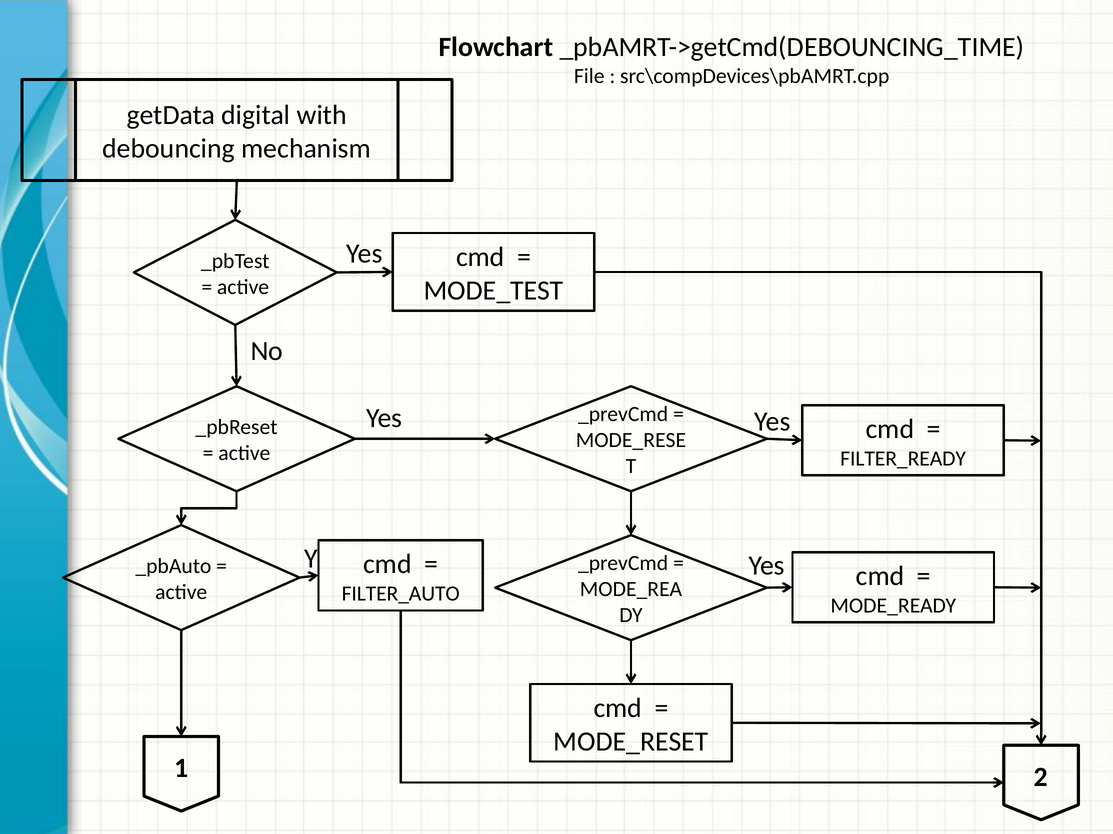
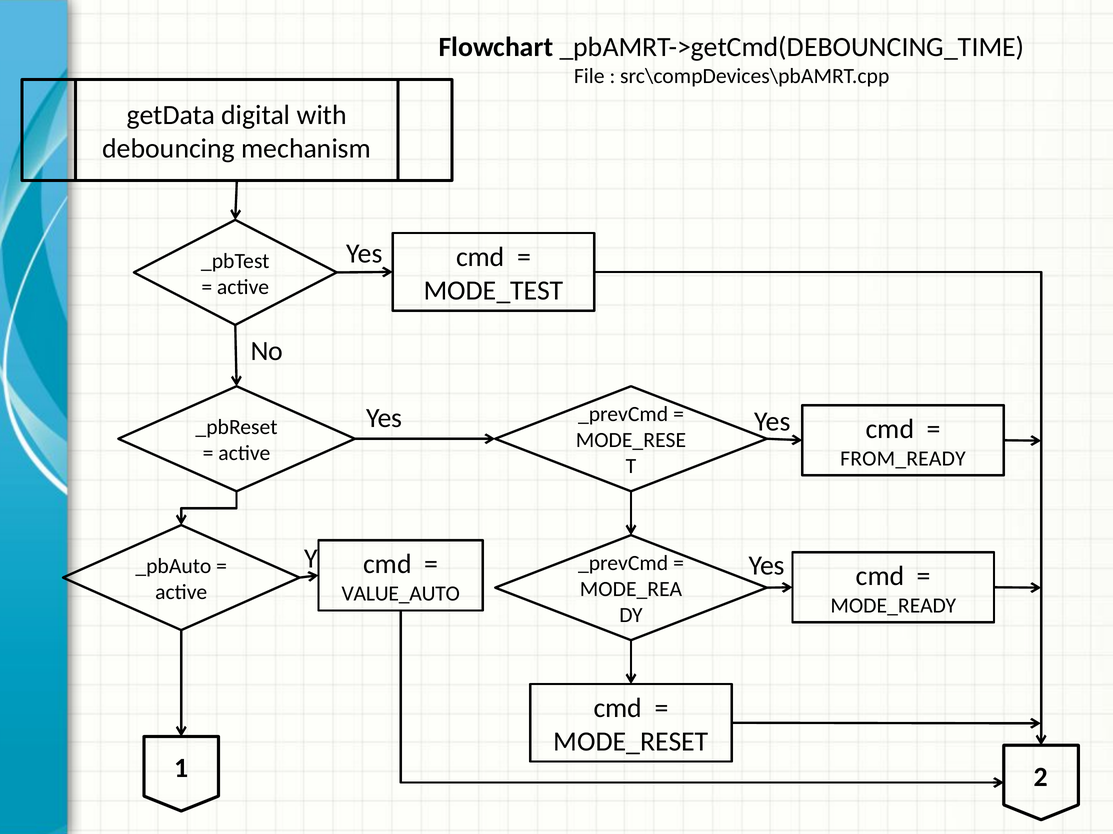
FILTER_READY: FILTER_READY -> FROM_READY
FILTER_AUTO: FILTER_AUTO -> VALUE_AUTO
